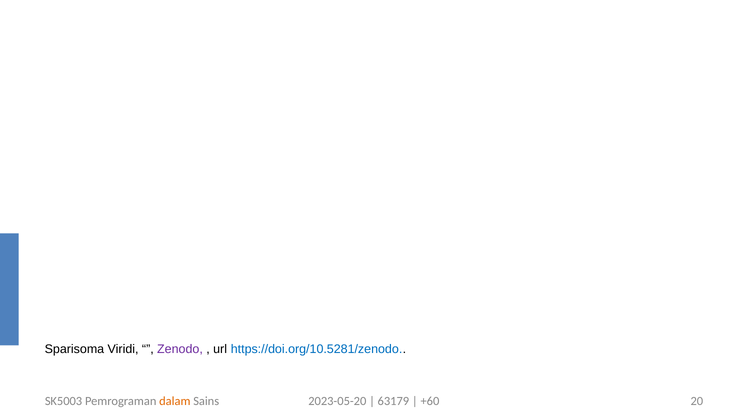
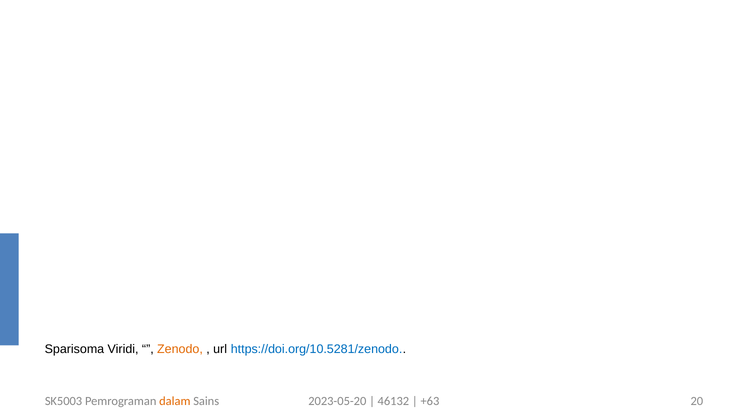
Zenodo colour: purple -> orange
63179: 63179 -> 46132
+60: +60 -> +63
